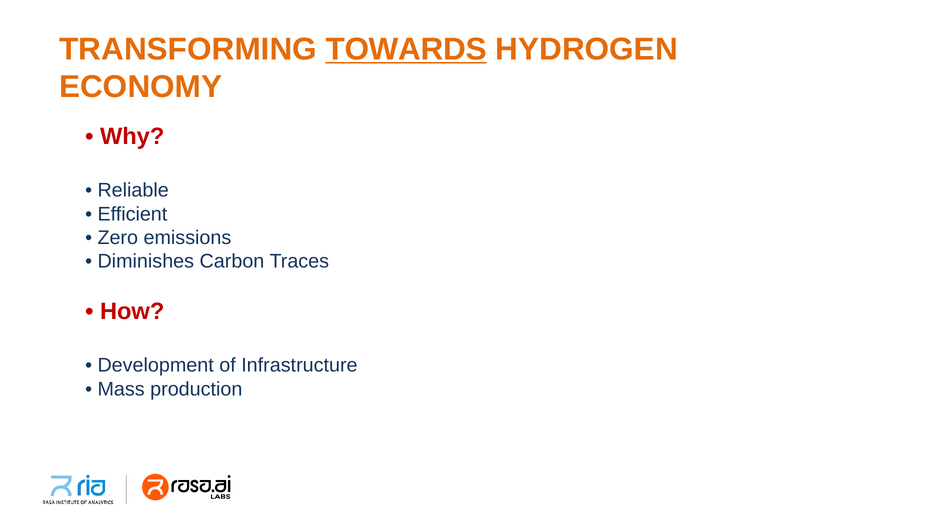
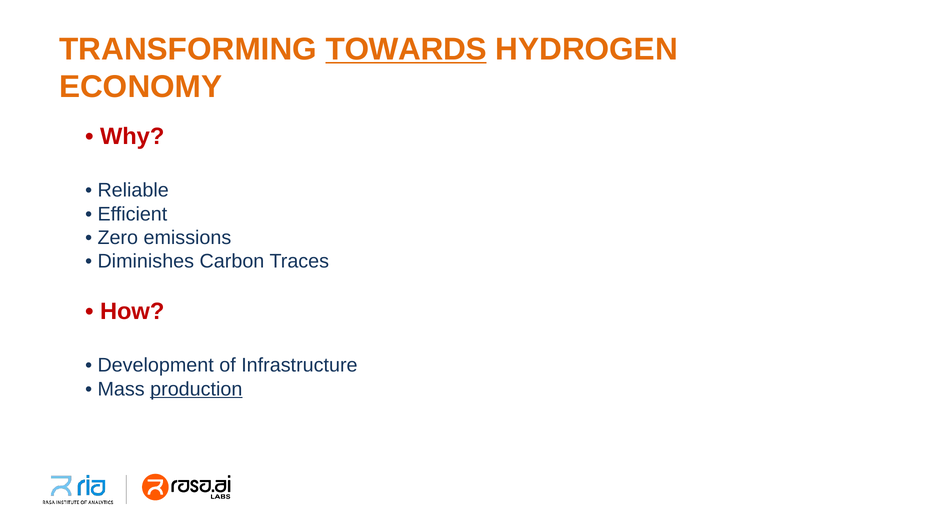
production underline: none -> present
